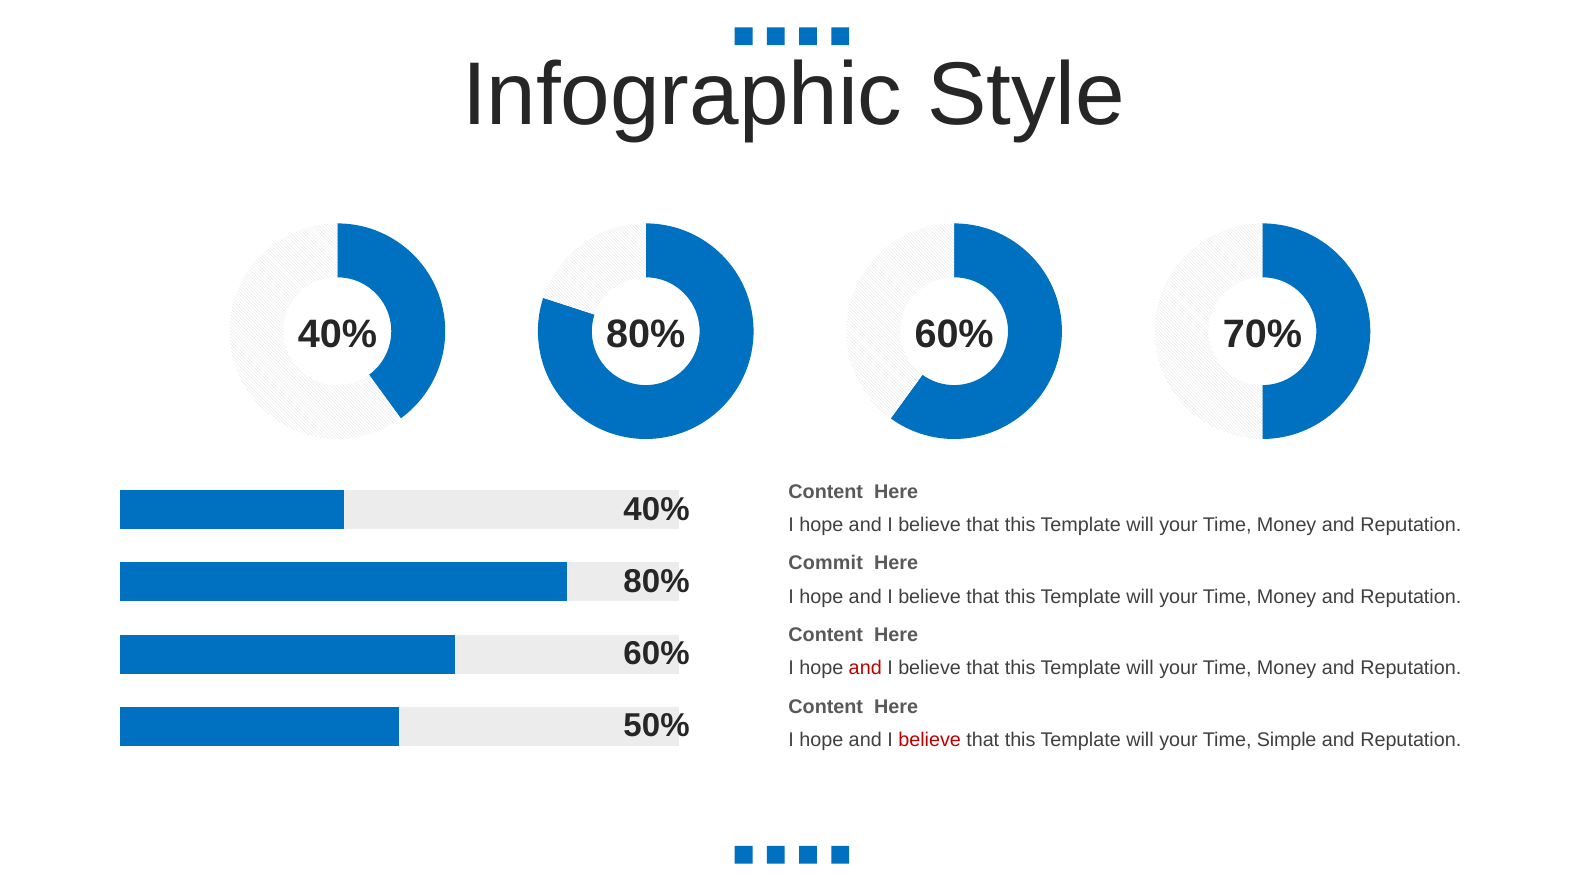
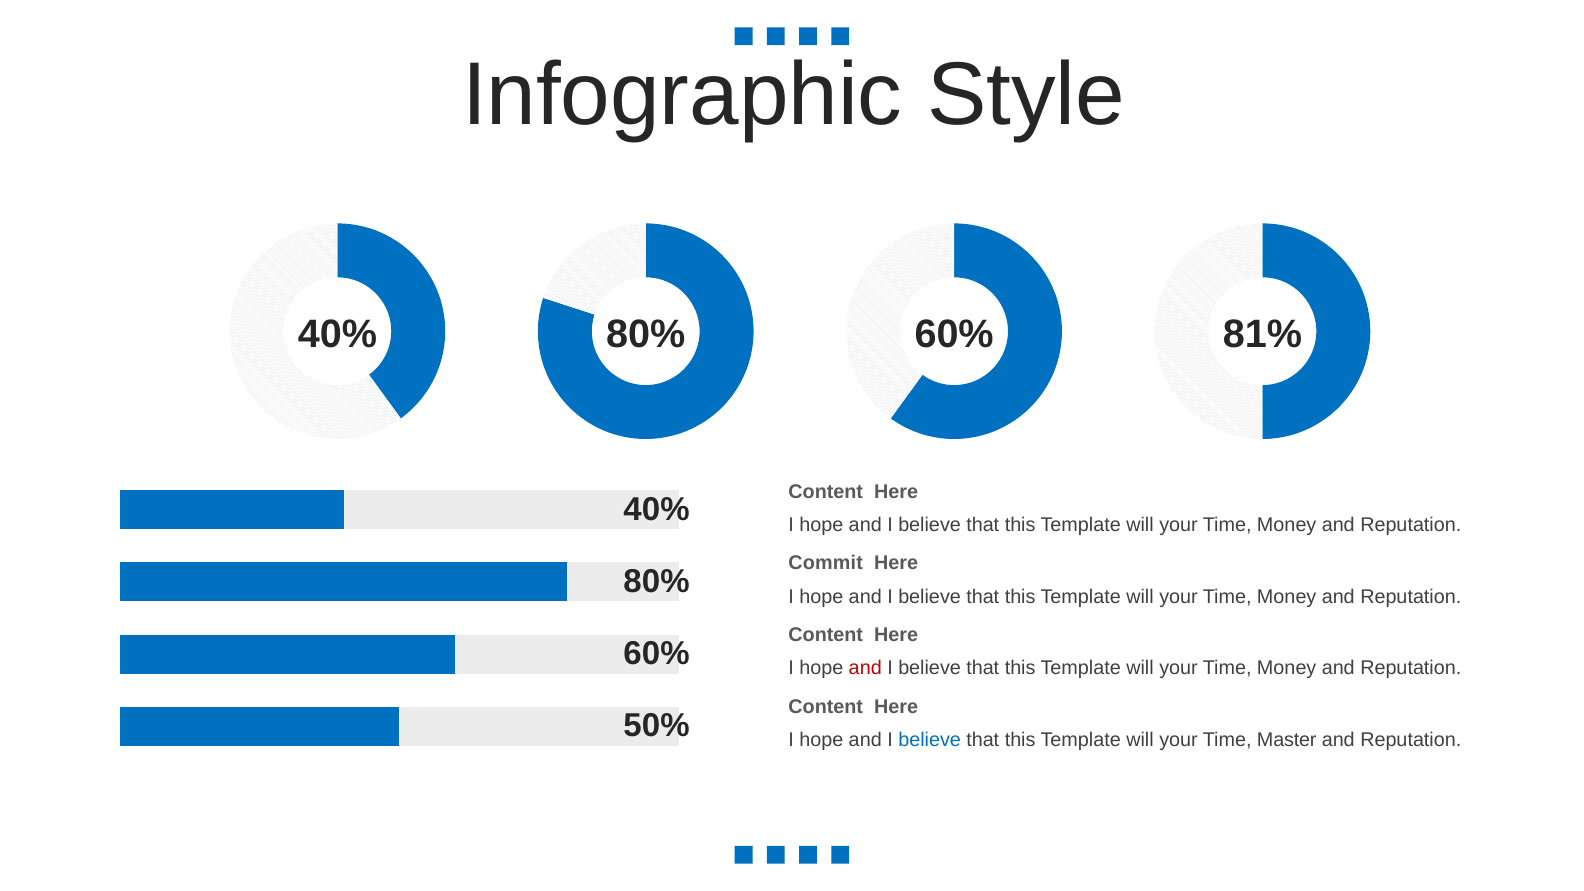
70%: 70% -> 81%
believe at (930, 740) colour: red -> blue
Simple: Simple -> Master
